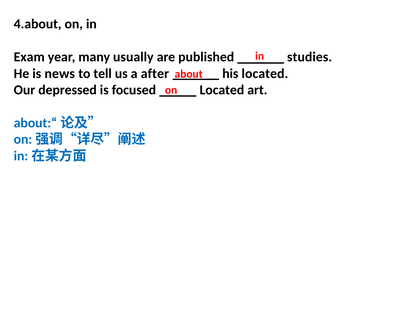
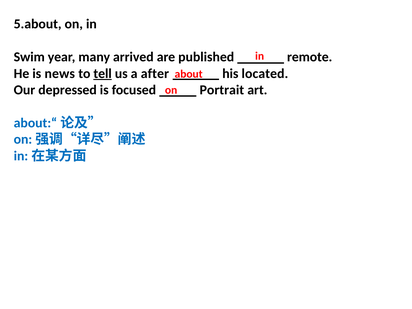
4.about: 4.about -> 5.about
Exam: Exam -> Swim
usually: usually -> arrived
studies: studies -> remote
tell underline: none -> present
focused Located: Located -> Portrait
